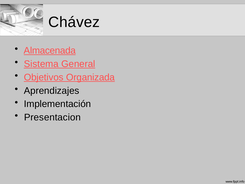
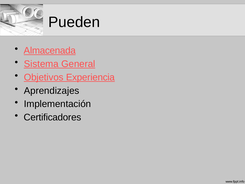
Chávez: Chávez -> Pueden
Organizada: Organizada -> Experiencia
Presentacion: Presentacion -> Certificadores
